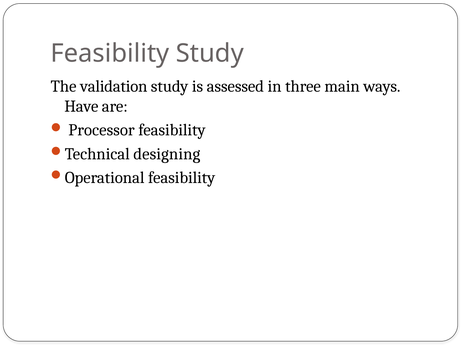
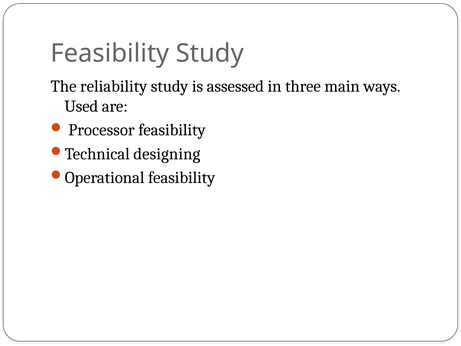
validation: validation -> reliability
Have: Have -> Used
